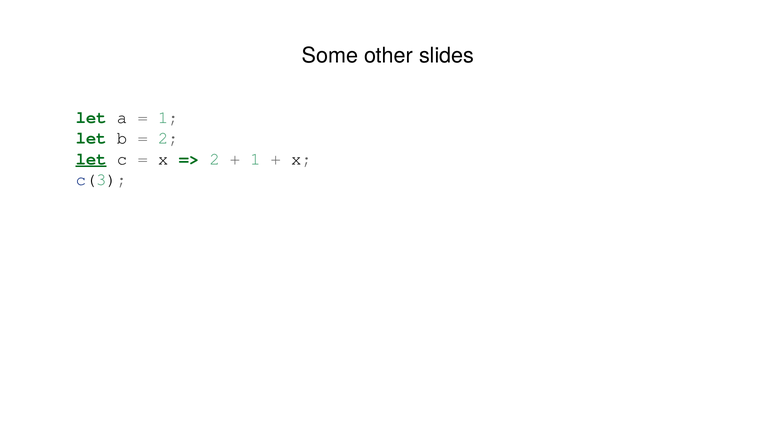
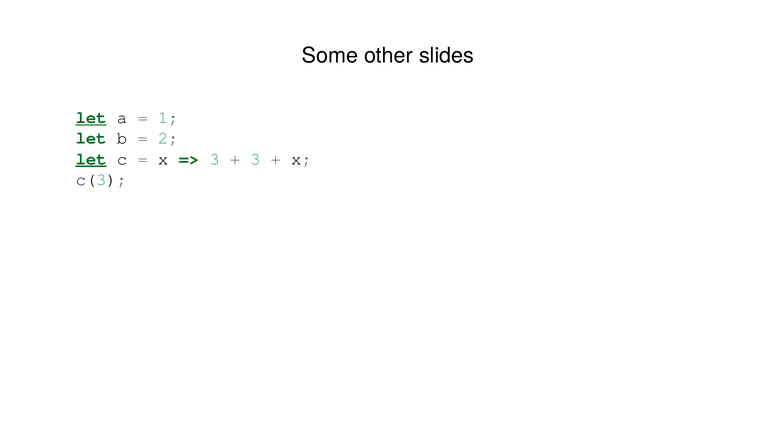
let at (91, 117) underline: none -> present
2 at (215, 159): 2 -> 3
1 at (255, 159): 1 -> 3
